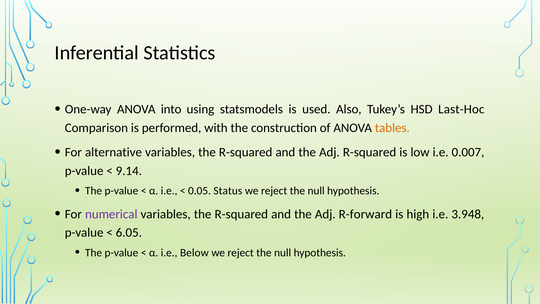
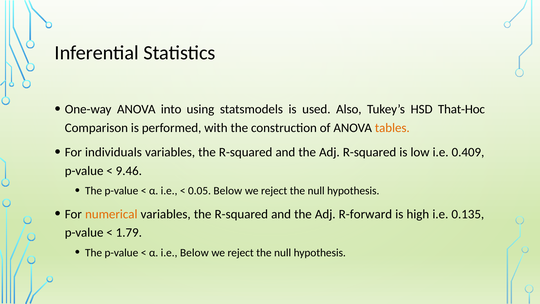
Last-Hoc: Last-Hoc -> That-Hoc
alternative: alternative -> individuals
0.007: 0.007 -> 0.409
9.14: 9.14 -> 9.46
0.05 Status: Status -> Below
numerical colour: purple -> orange
3.948: 3.948 -> 0.135
6.05: 6.05 -> 1.79
